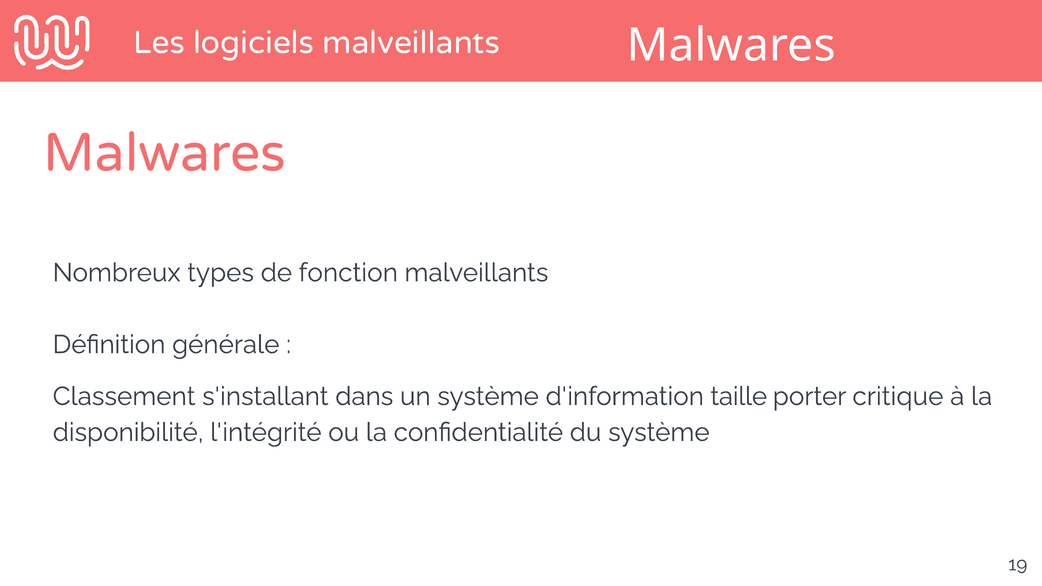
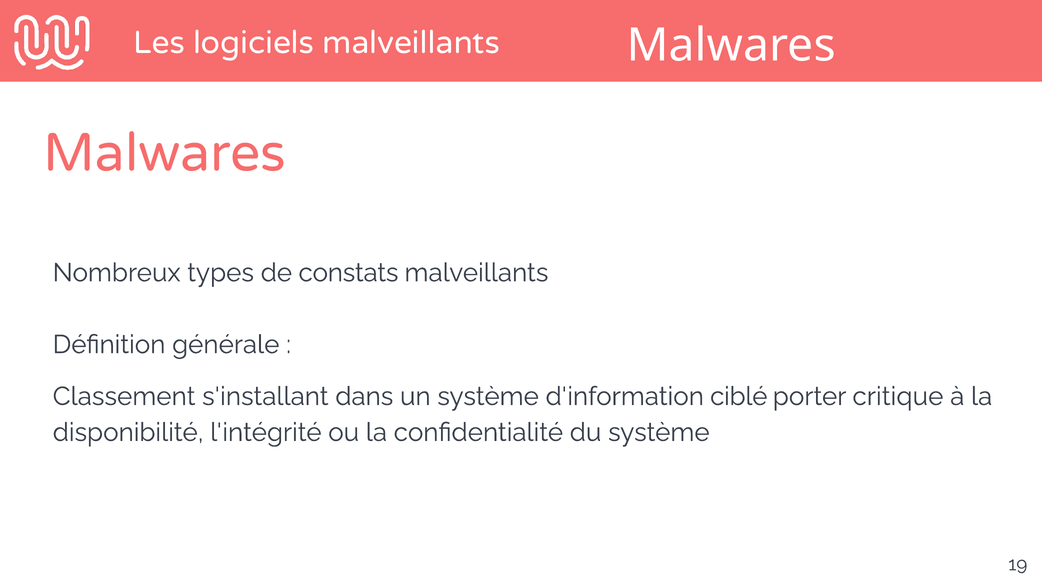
fonction: fonction -> constats
taille: taille -> ciblé
